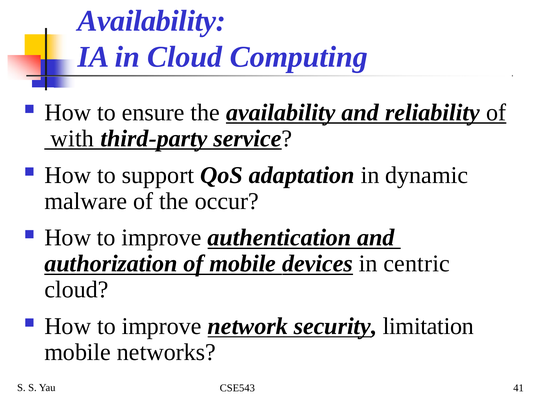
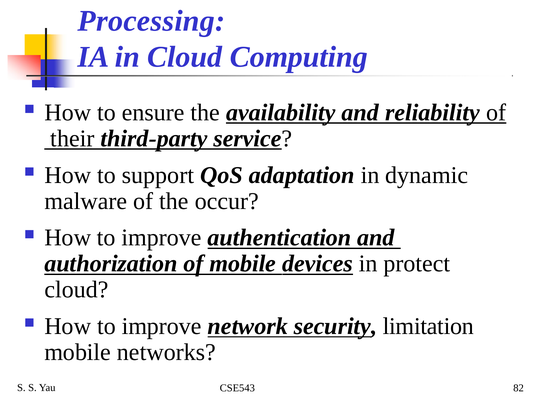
Availability at (152, 21): Availability -> Processing
with: with -> their
centric: centric -> protect
41: 41 -> 82
